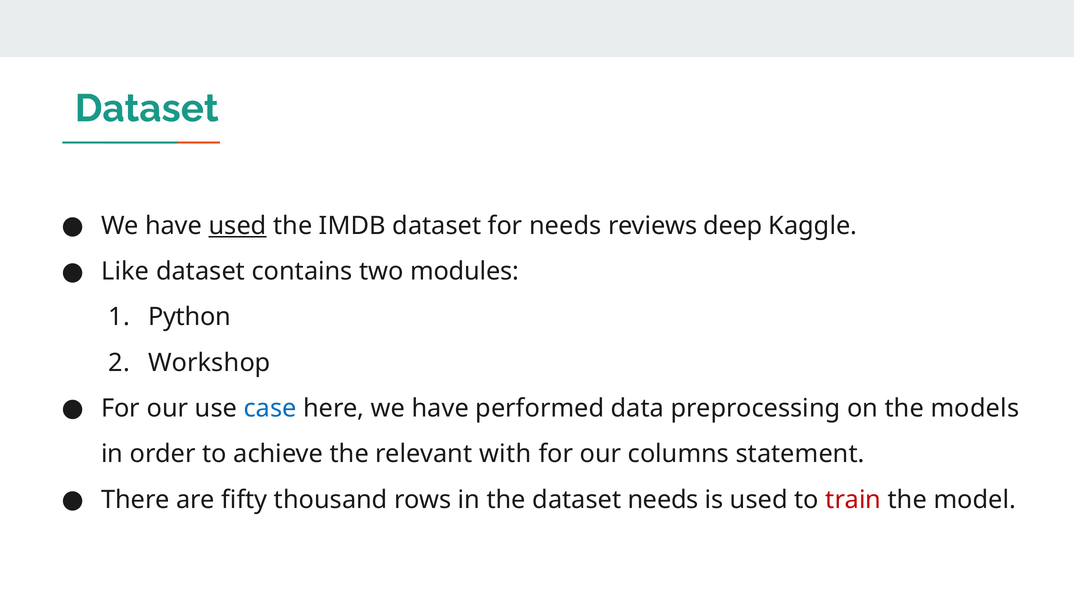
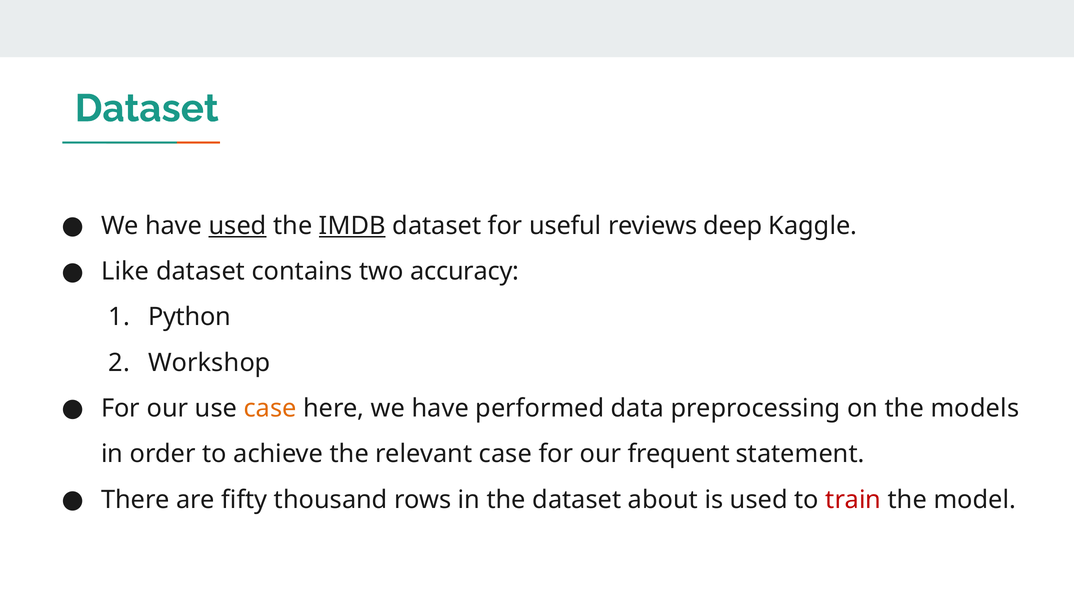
IMDB underline: none -> present
for needs: needs -> useful
modules: modules -> accuracy
case at (270, 408) colour: blue -> orange
relevant with: with -> case
columns: columns -> frequent
dataset needs: needs -> about
